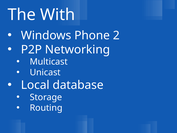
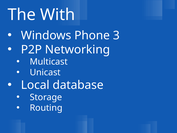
2: 2 -> 3
